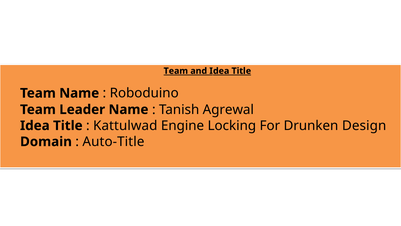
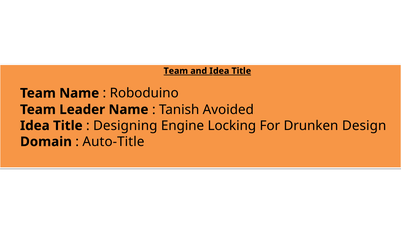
Agrewal: Agrewal -> Avoided
Kattulwad: Kattulwad -> Designing
